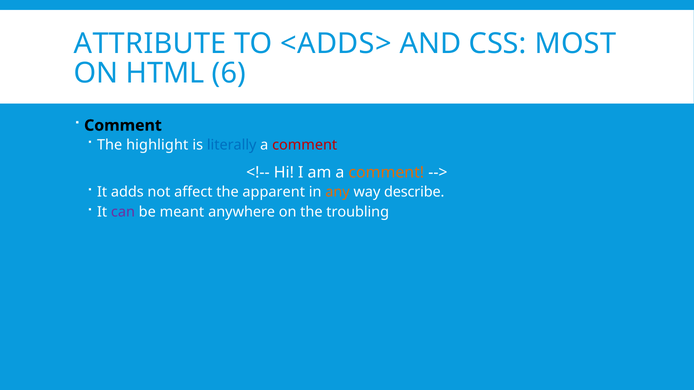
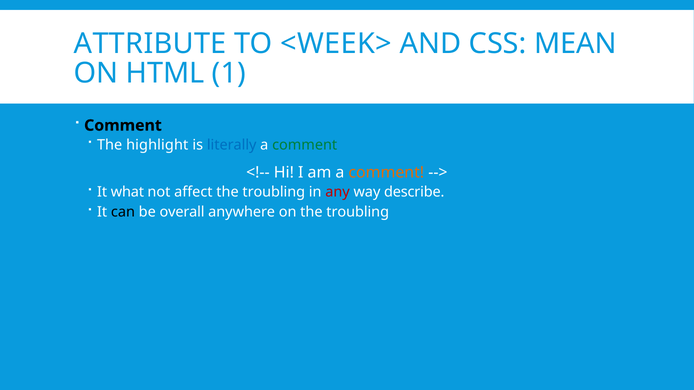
<ADDS>: <ADDS> -> <WEEK>
MOST: MOST -> MEAN
6: 6 -> 1
comment at (305, 145) colour: red -> green
adds: adds -> what
affect the apparent: apparent -> troubling
any colour: orange -> red
can colour: purple -> black
meant: meant -> overall
